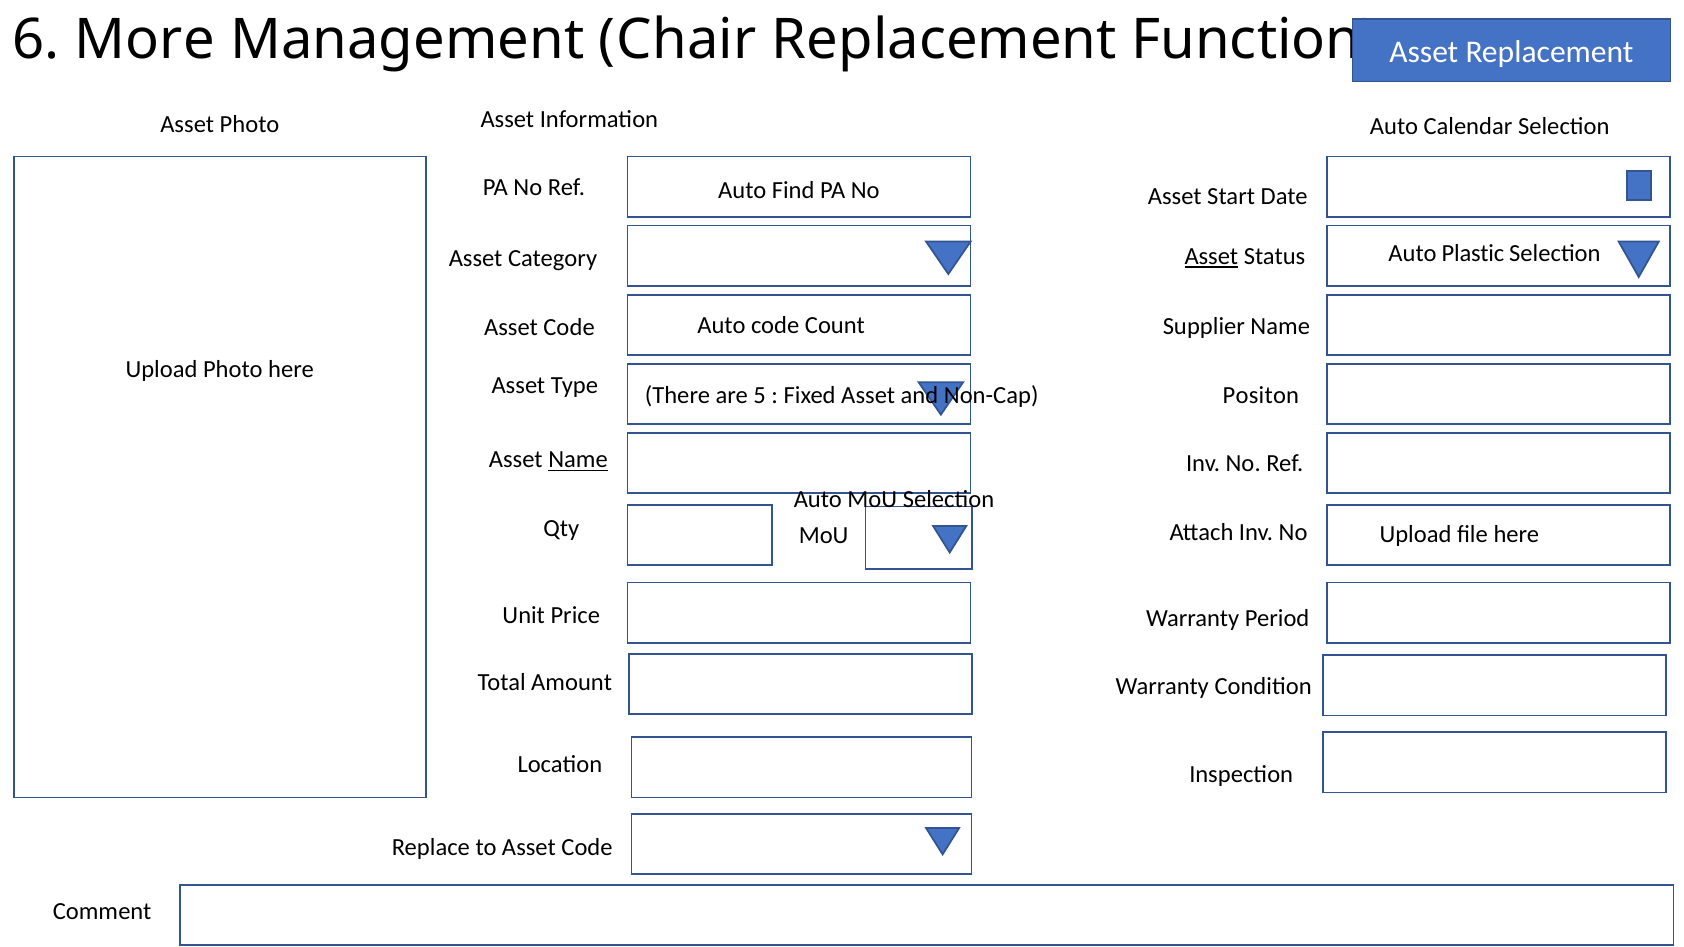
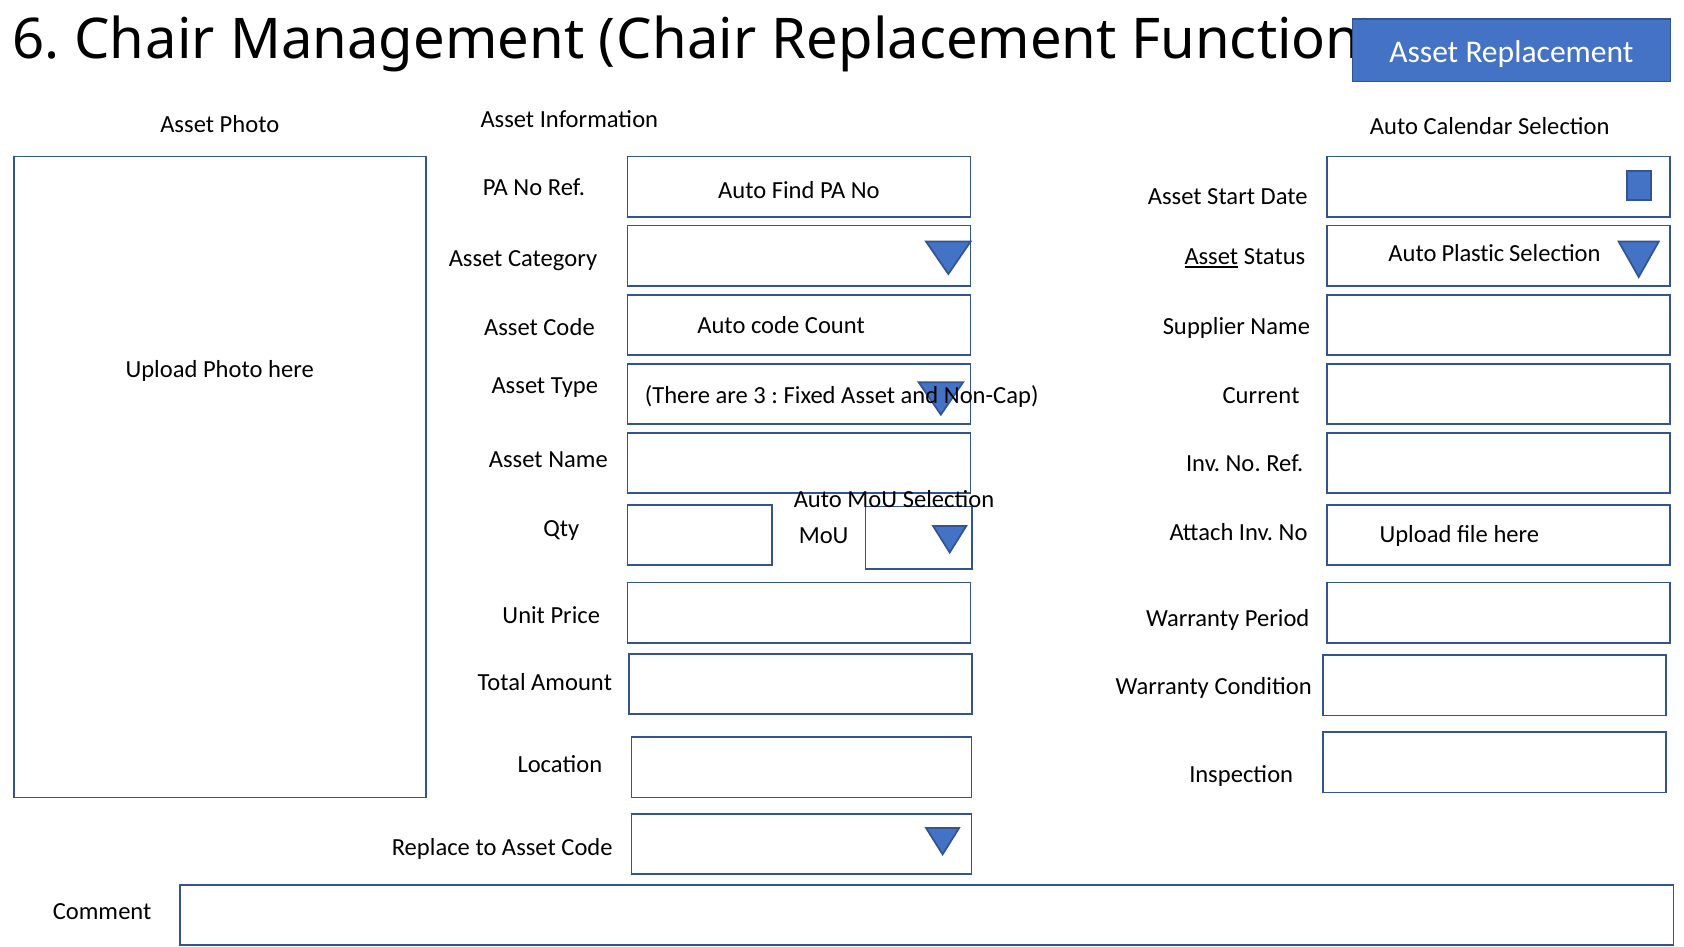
6 More: More -> Chair
5: 5 -> 3
Positon: Positon -> Current
Name at (578, 460) underline: present -> none
